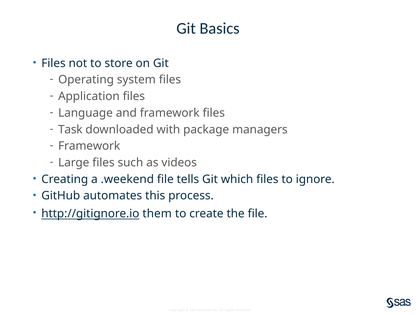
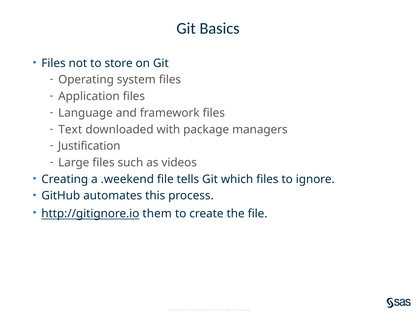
Task: Task -> Text
Framework at (89, 146): Framework -> Justification
